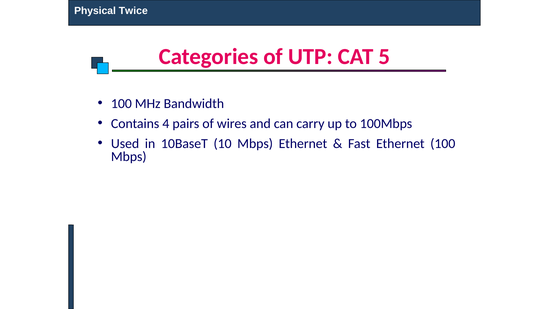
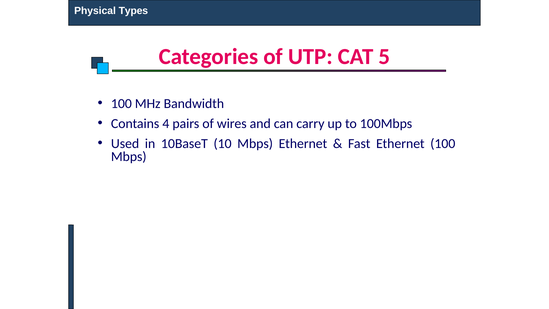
Twice: Twice -> Types
